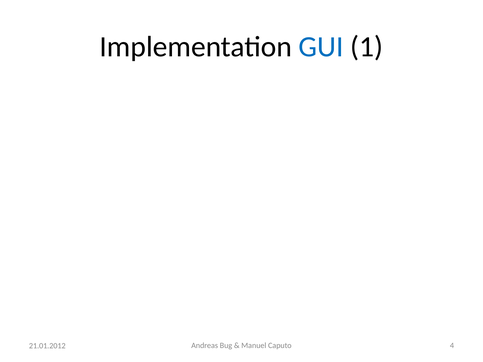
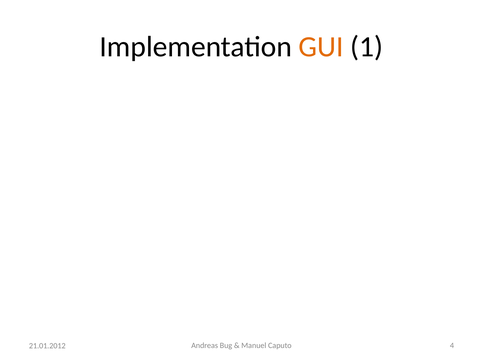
GUI colour: blue -> orange
